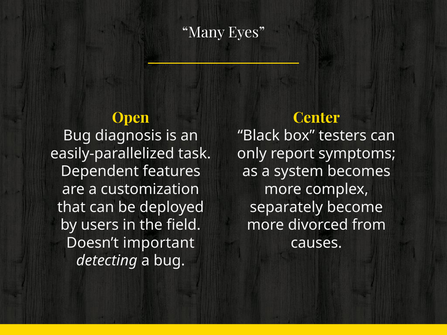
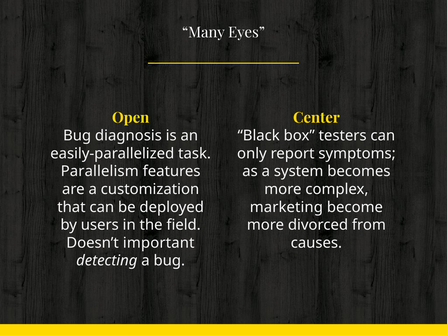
Dependent: Dependent -> Parallelism
separately: separately -> marketing
